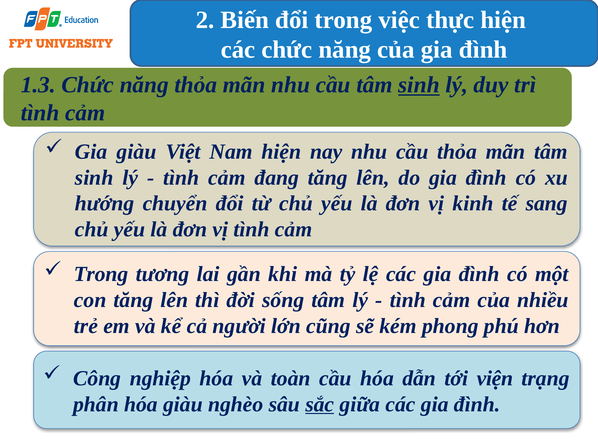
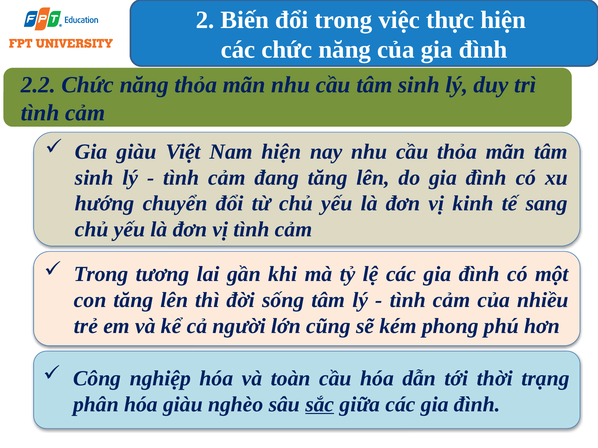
1.3: 1.3 -> 2.2
sinh at (419, 85) underline: present -> none
viện: viện -> thời
